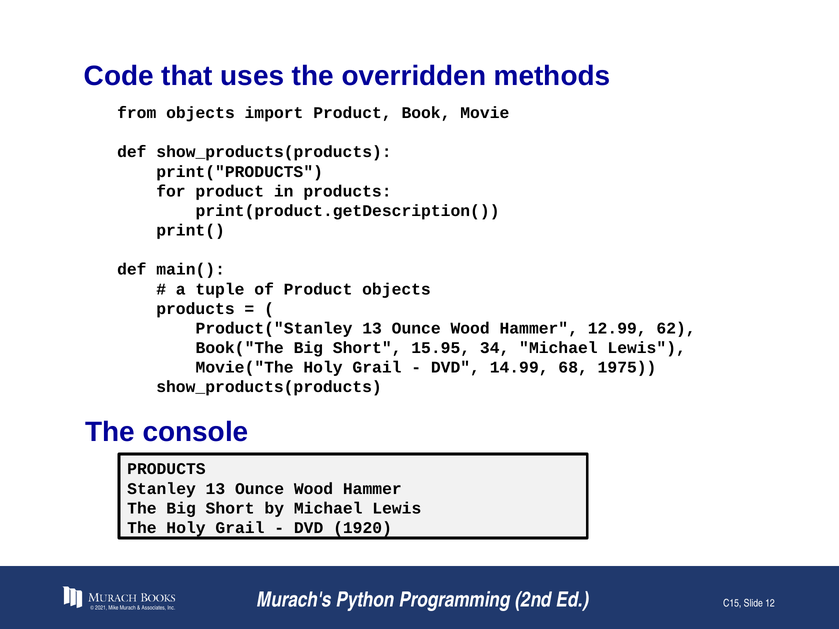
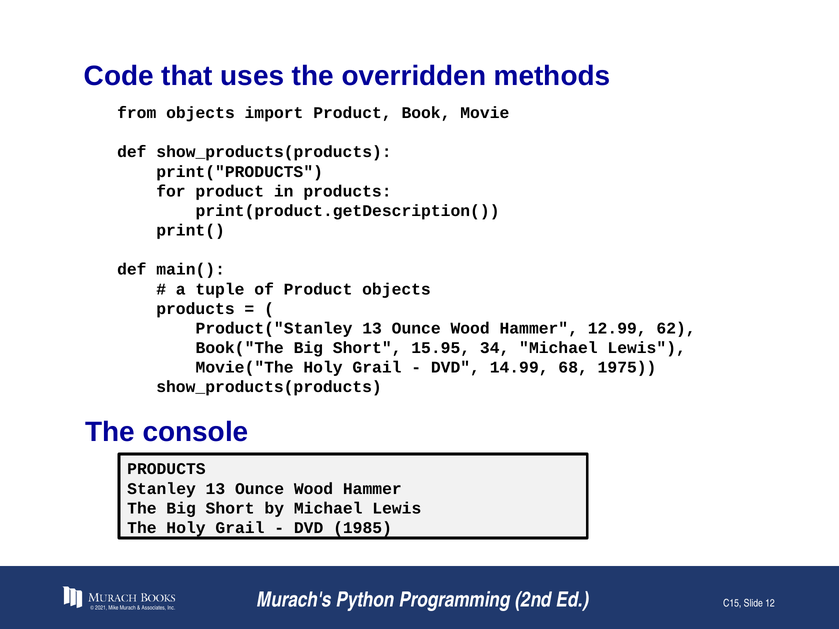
1920: 1920 -> 1985
